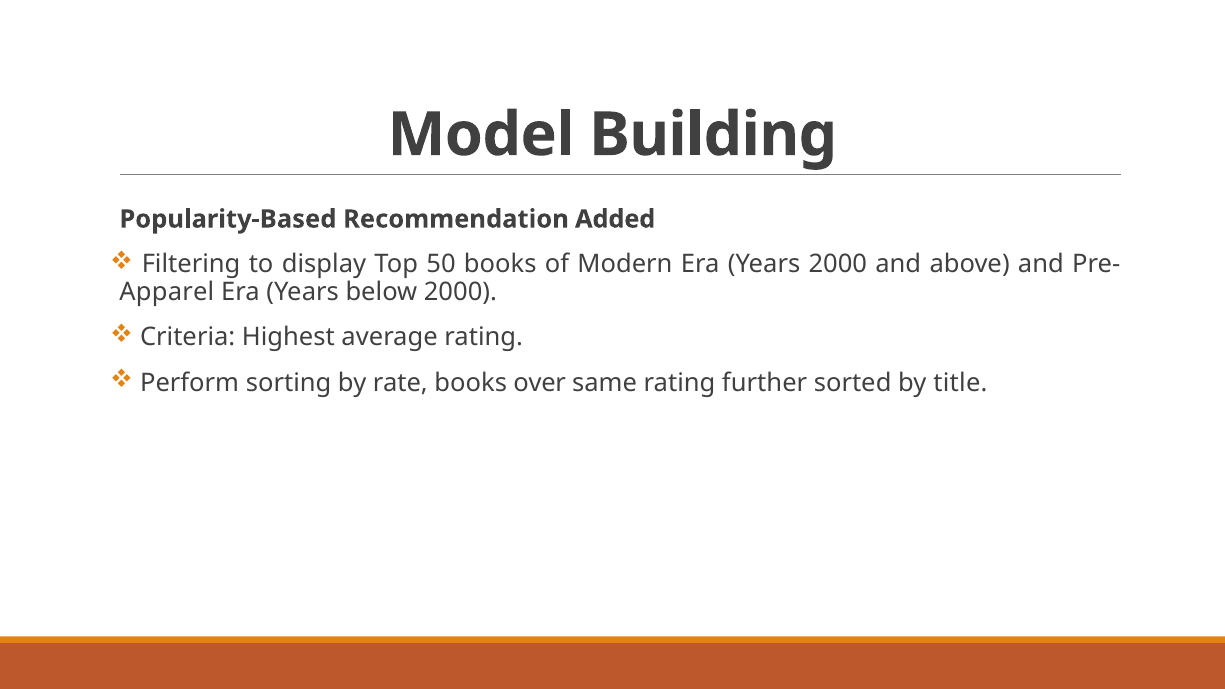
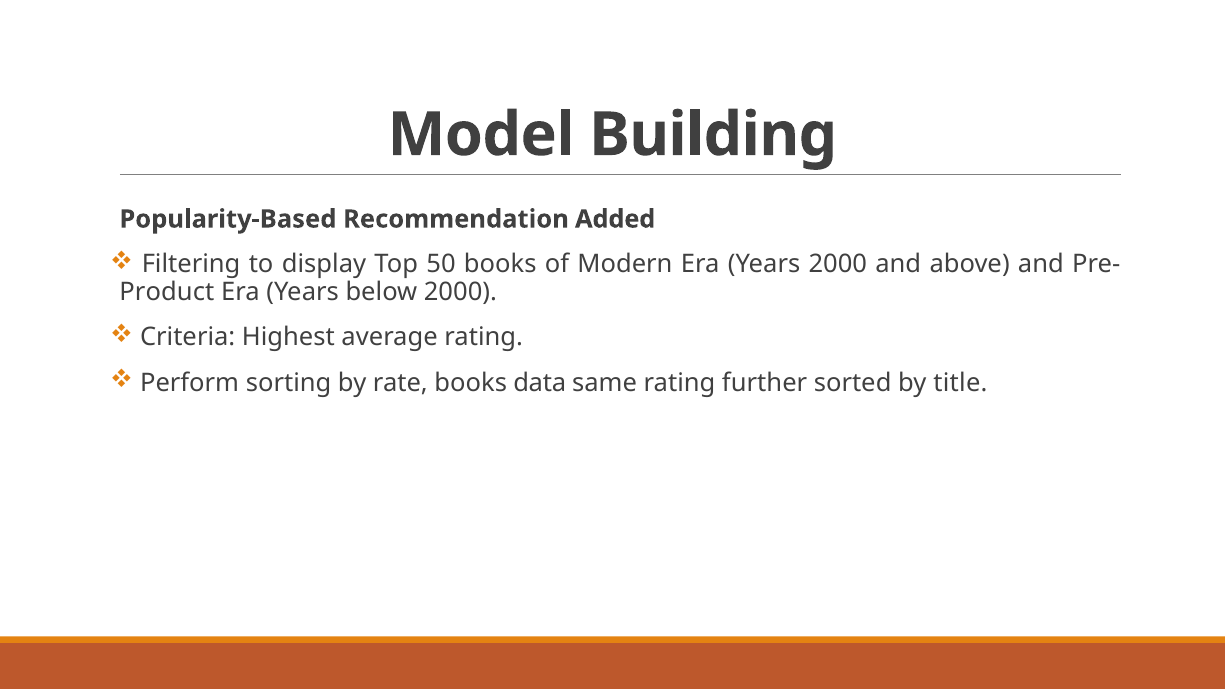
Apparel: Apparel -> Product
over: over -> data
